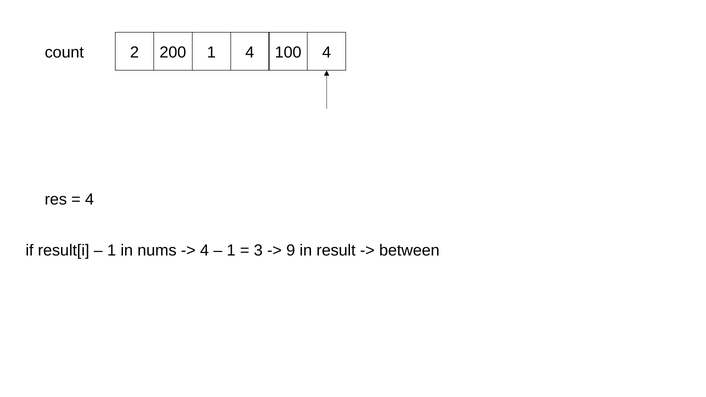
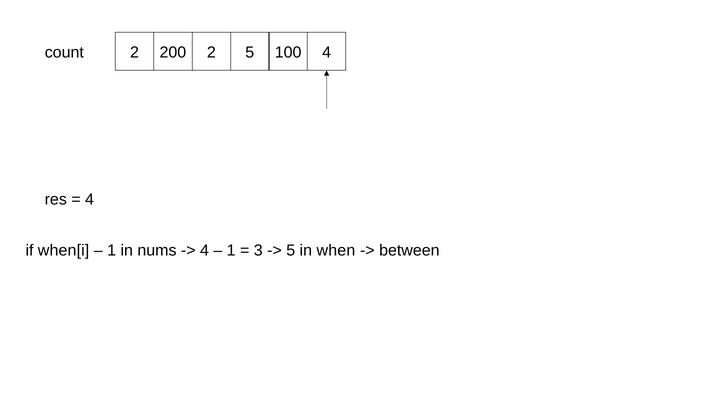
2 1: 1 -> 2
200 4: 4 -> 5
result[i: result[i -> when[i
9 at (291, 251): 9 -> 5
result: result -> when
